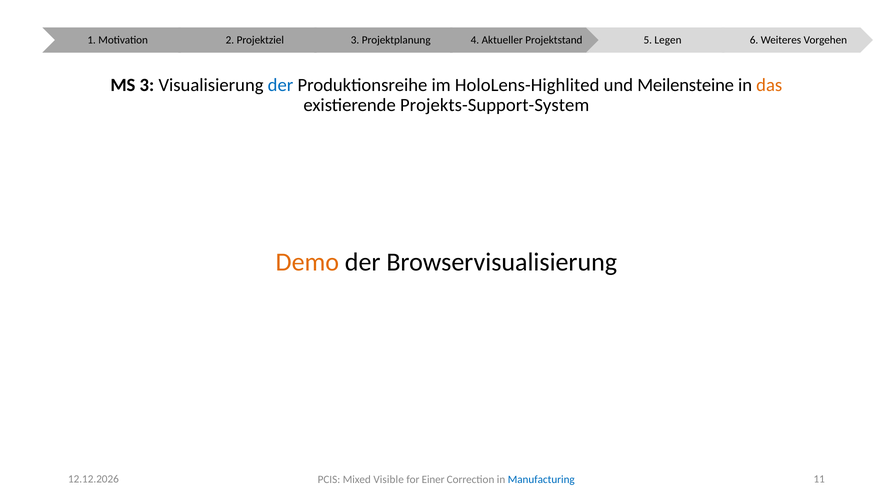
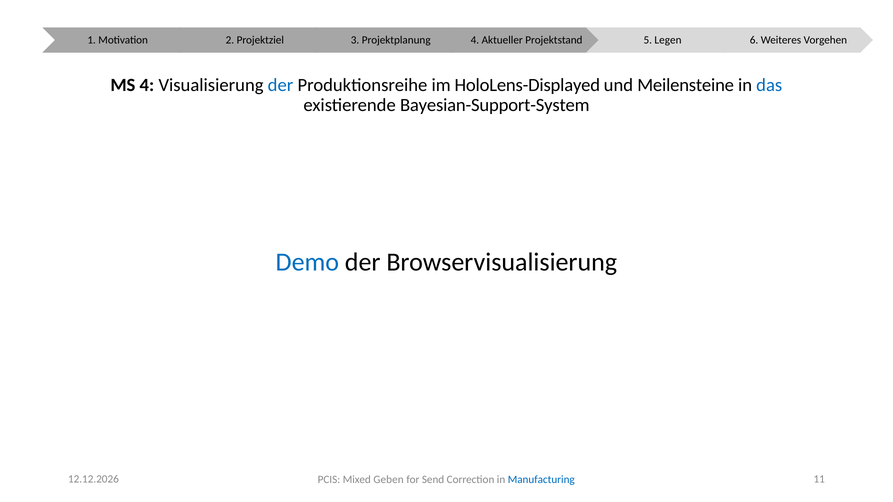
MS 3: 3 -> 4
HoloLens-Highlited: HoloLens-Highlited -> HoloLens-Displayed
das colour: orange -> blue
Projekts-Support-System: Projekts-Support-System -> Bayesian-Support-System
Demo colour: orange -> blue
Visible: Visible -> Geben
Einer: Einer -> Send
